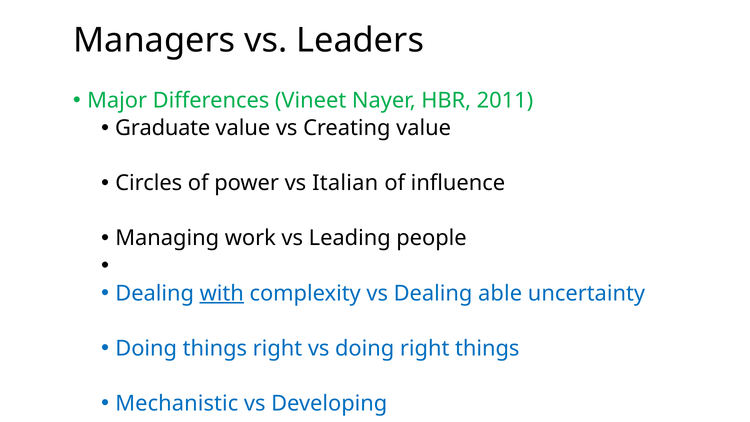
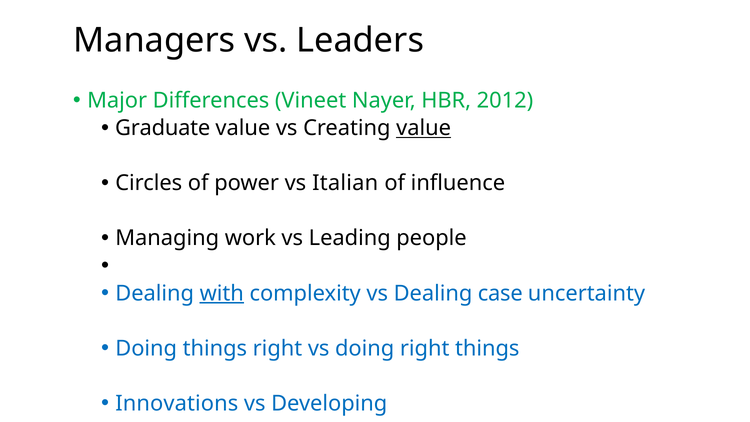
2011: 2011 -> 2012
value at (424, 128) underline: none -> present
able: able -> case
Mechanistic: Mechanistic -> Innovations
